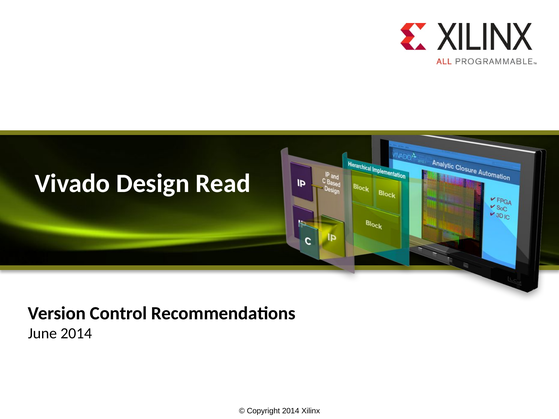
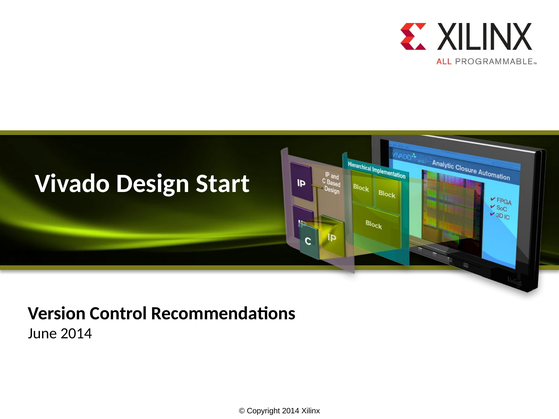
Read: Read -> Start
